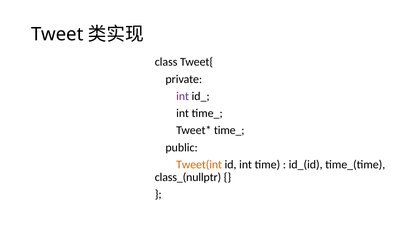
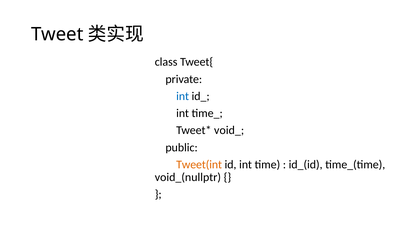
int at (183, 96) colour: purple -> blue
time_ at (229, 130): time_ -> void_
class_(nullptr: class_(nullptr -> void_(nullptr
